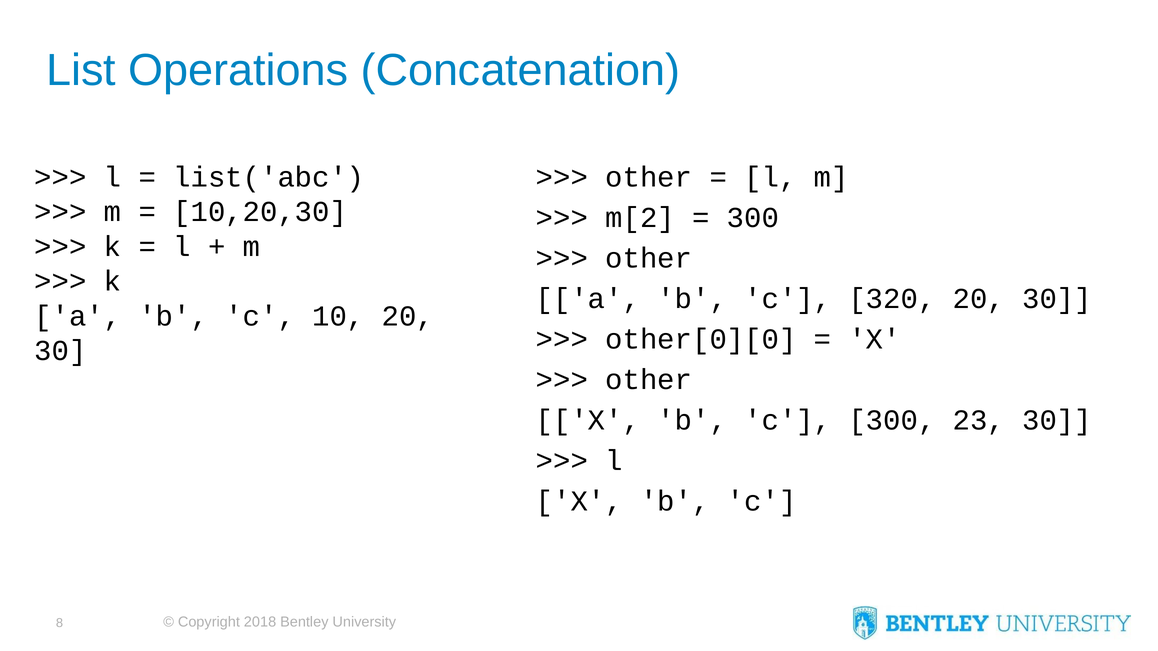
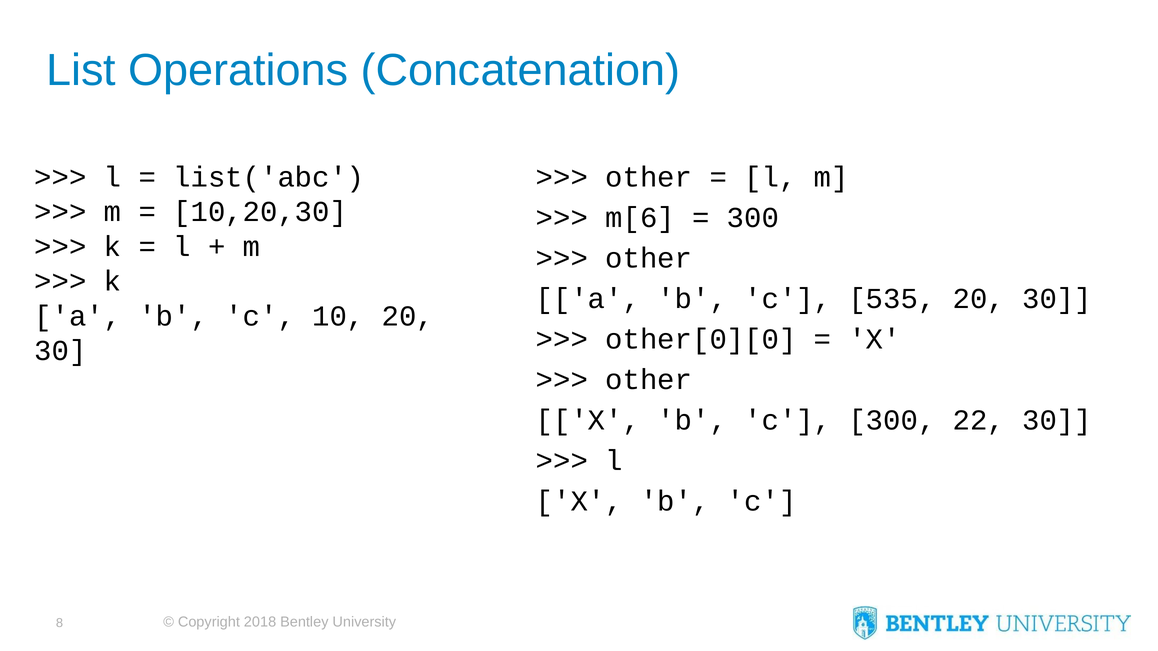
m[2: m[2 -> m[6
320: 320 -> 535
23: 23 -> 22
